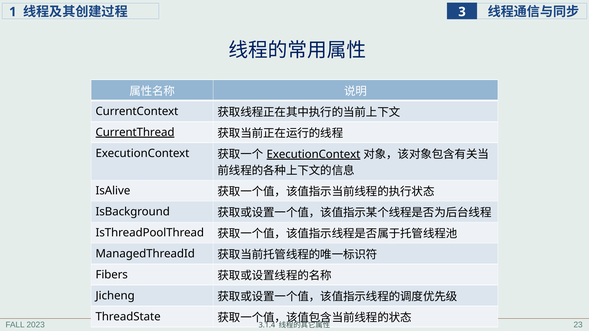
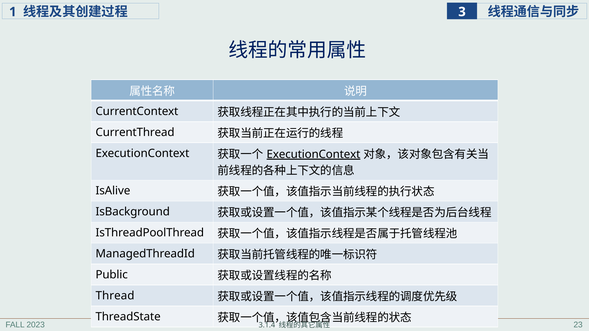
CurrentThread underline: present -> none
Fibers: Fibers -> Public
Jicheng: Jicheng -> Thread
